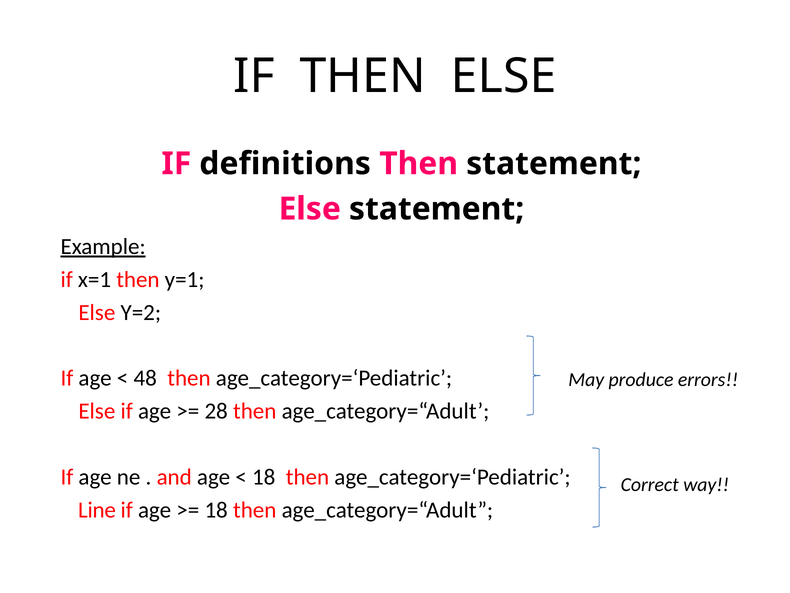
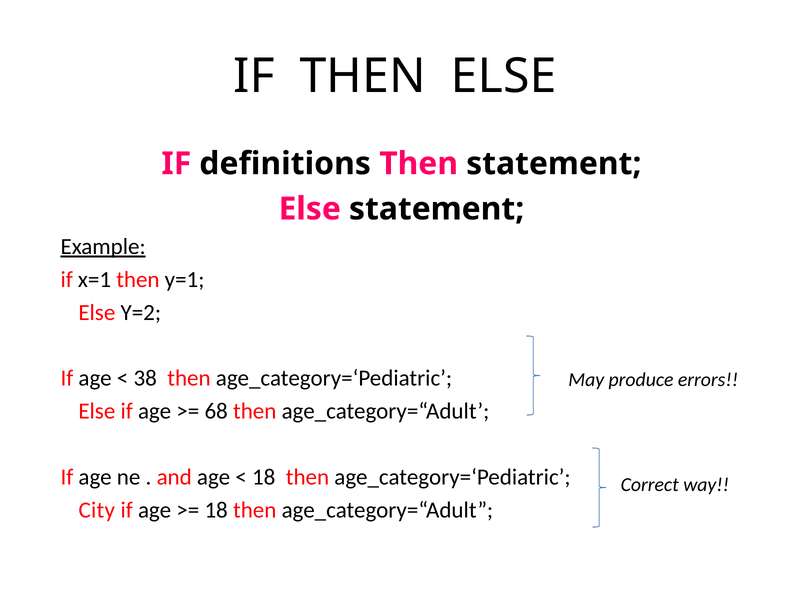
48: 48 -> 38
28: 28 -> 68
Line: Line -> City
